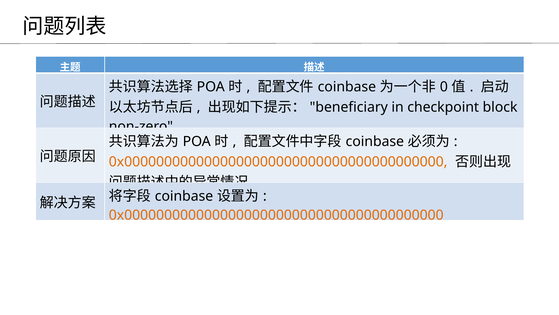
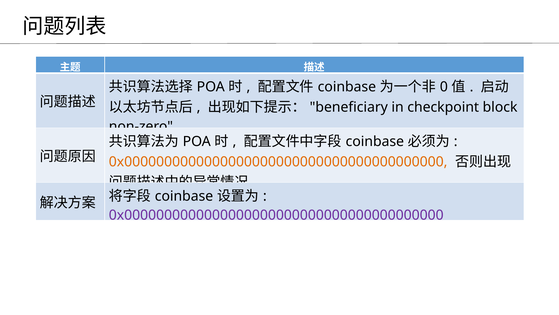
0x0000000000000000000000000000000000000000 at (276, 215) colour: orange -> purple
